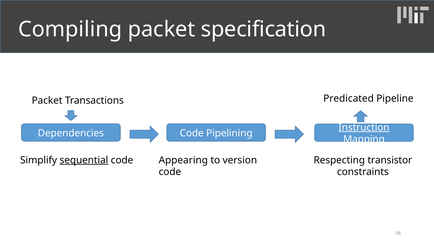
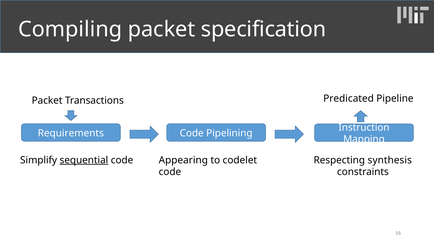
Instruction underline: present -> none
Dependencies: Dependencies -> Requirements
version: version -> codelet
transistor: transistor -> synthesis
